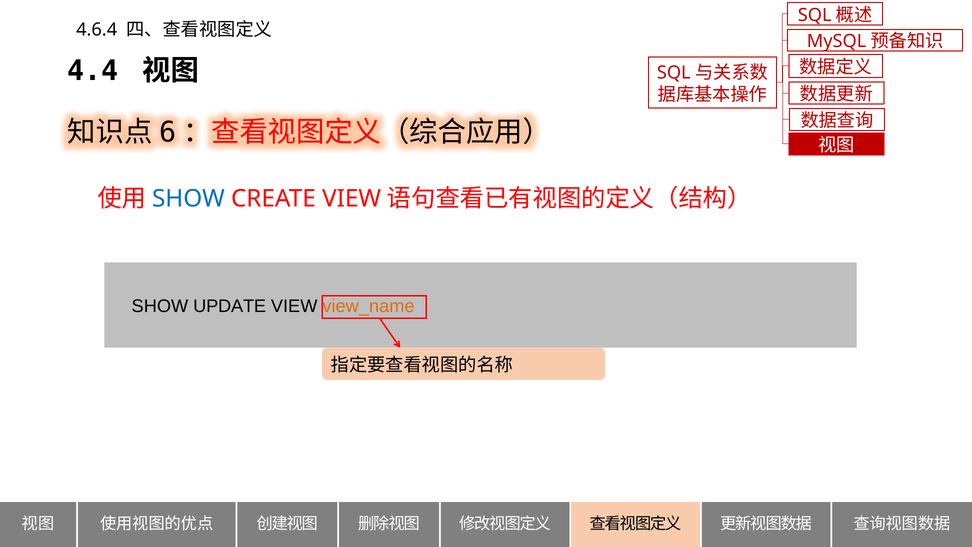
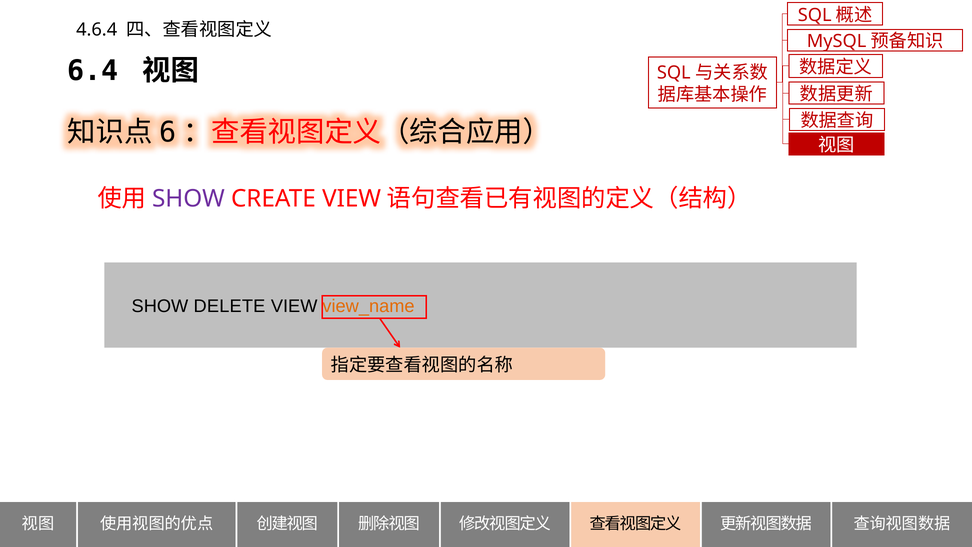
4.4: 4.4 -> 6.4
SHOW at (188, 199) colour: blue -> purple
UPDATE: UPDATE -> DELETE
